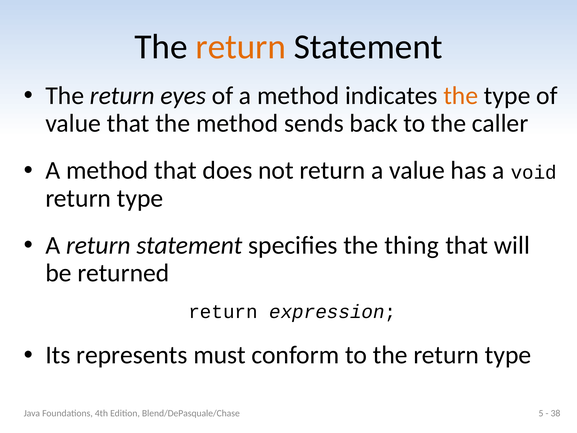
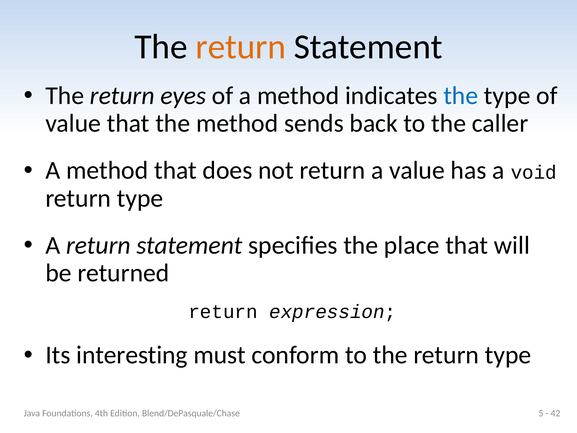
the at (461, 96) colour: orange -> blue
thing: thing -> place
represents: represents -> interesting
38: 38 -> 42
